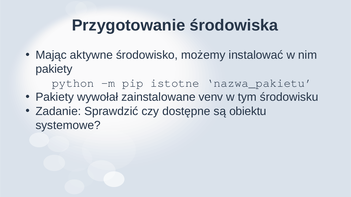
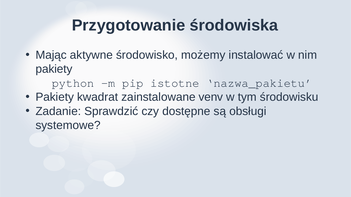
wywołał: wywołał -> kwadrat
obiektu: obiektu -> obsługi
